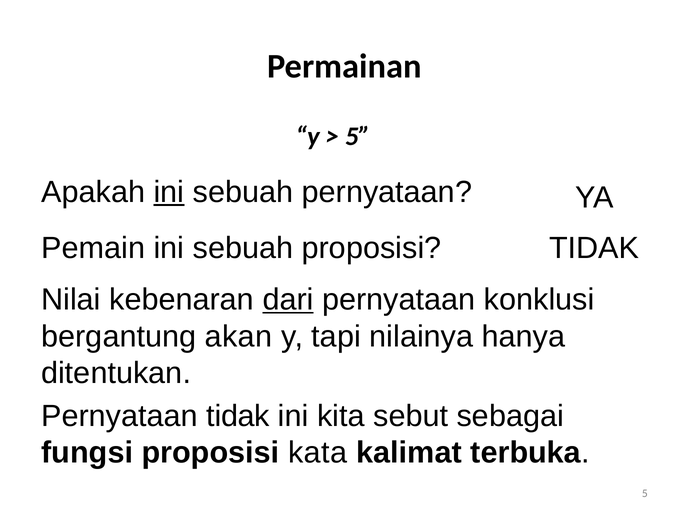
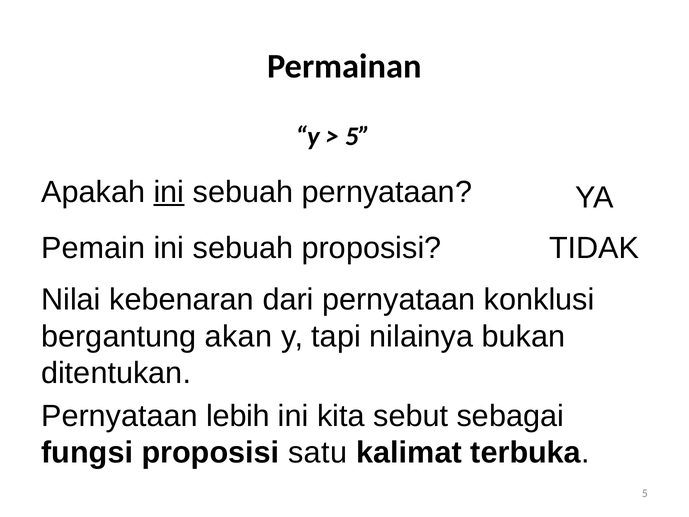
dari underline: present -> none
hanya: hanya -> bukan
Pernyataan tidak: tidak -> lebih
kata: kata -> satu
